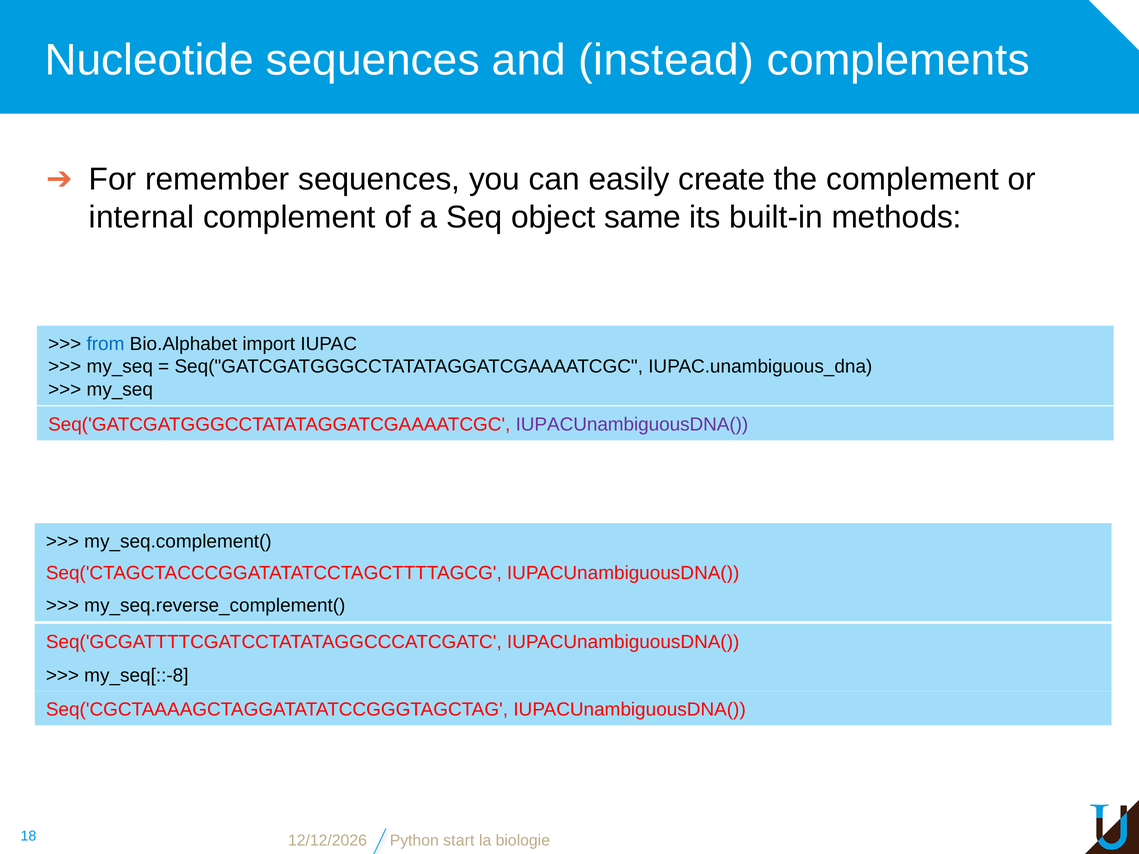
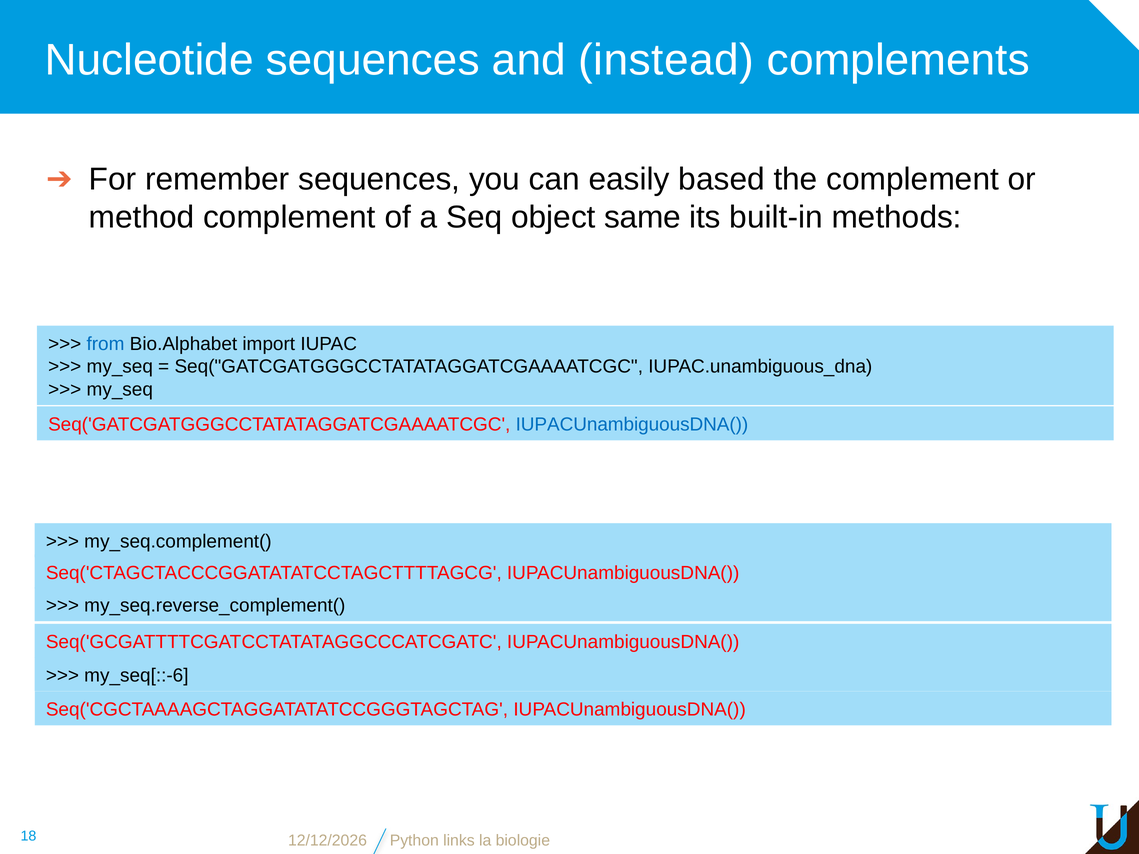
create: create -> based
internal: internal -> method
IUPACUnambiguousDNA( at (632, 425) colour: purple -> blue
my_seq[::-8: my_seq[::-8 -> my_seq[::-6
start: start -> links
